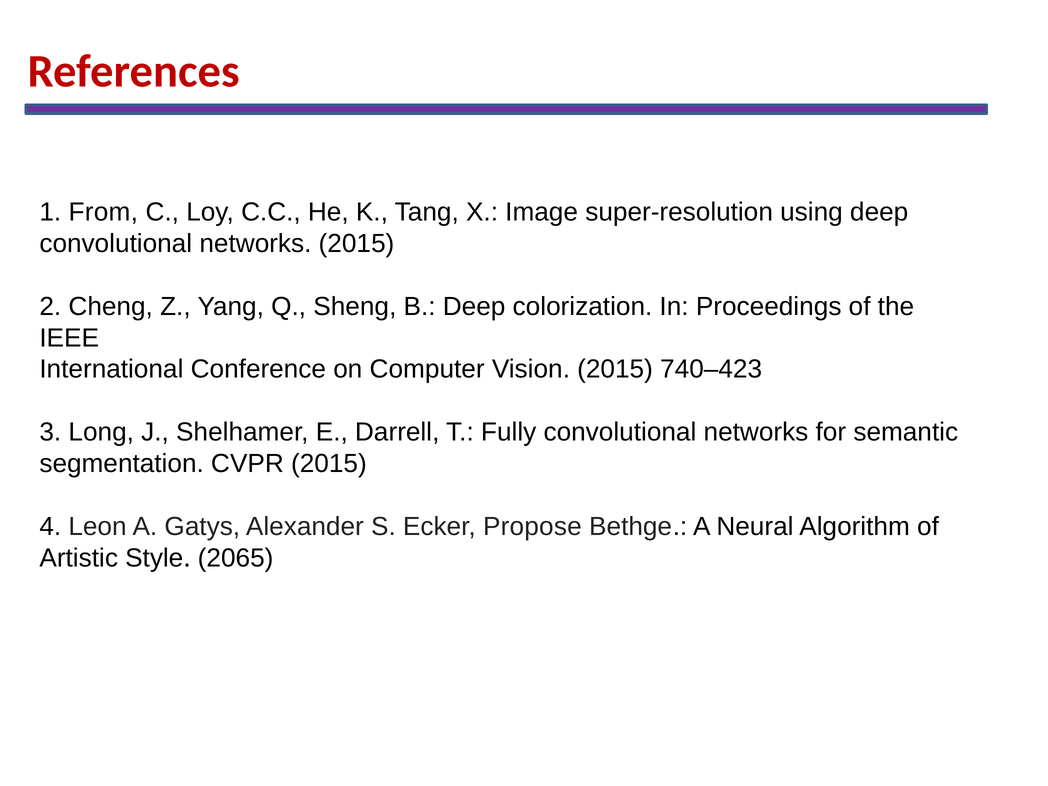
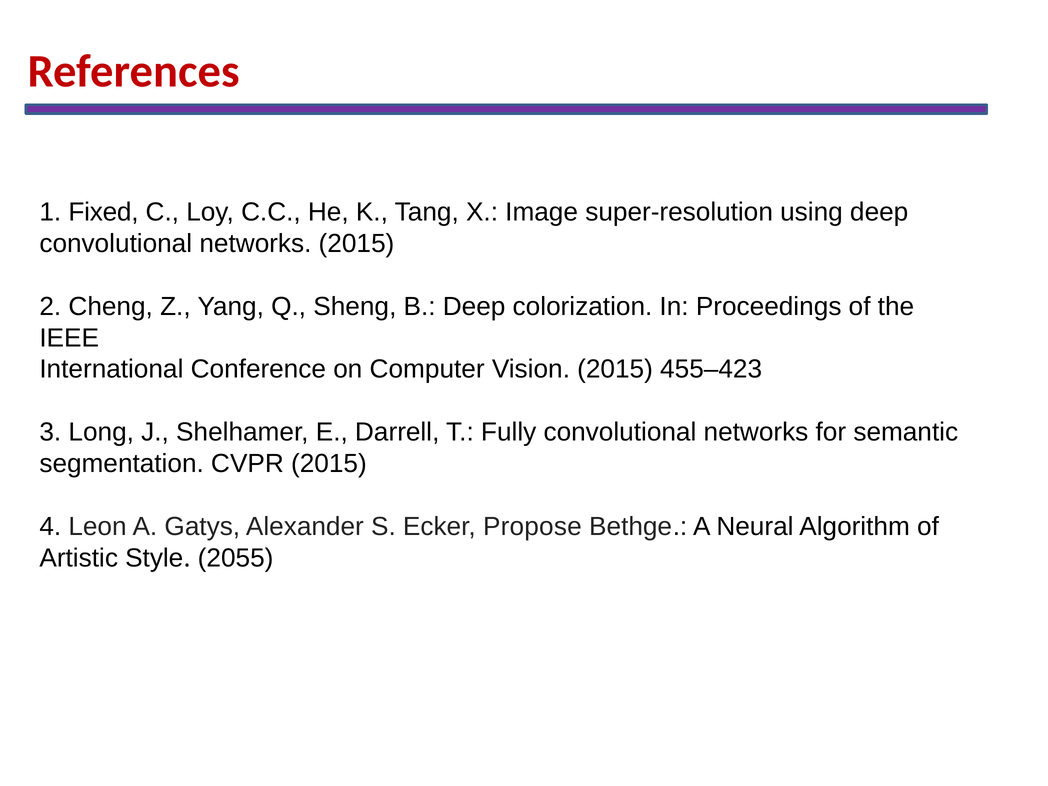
From: From -> Fixed
740–423: 740–423 -> 455–423
2065: 2065 -> 2055
